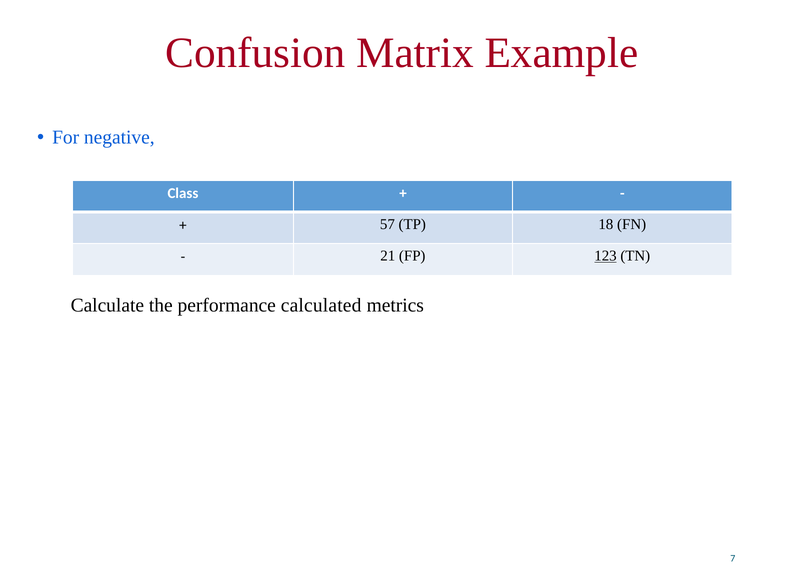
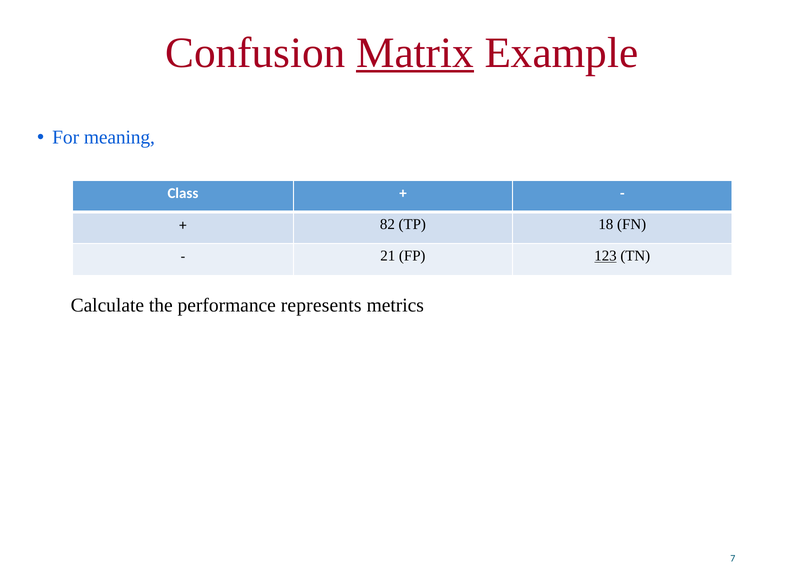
Matrix underline: none -> present
negative: negative -> meaning
57: 57 -> 82
calculated: calculated -> represents
